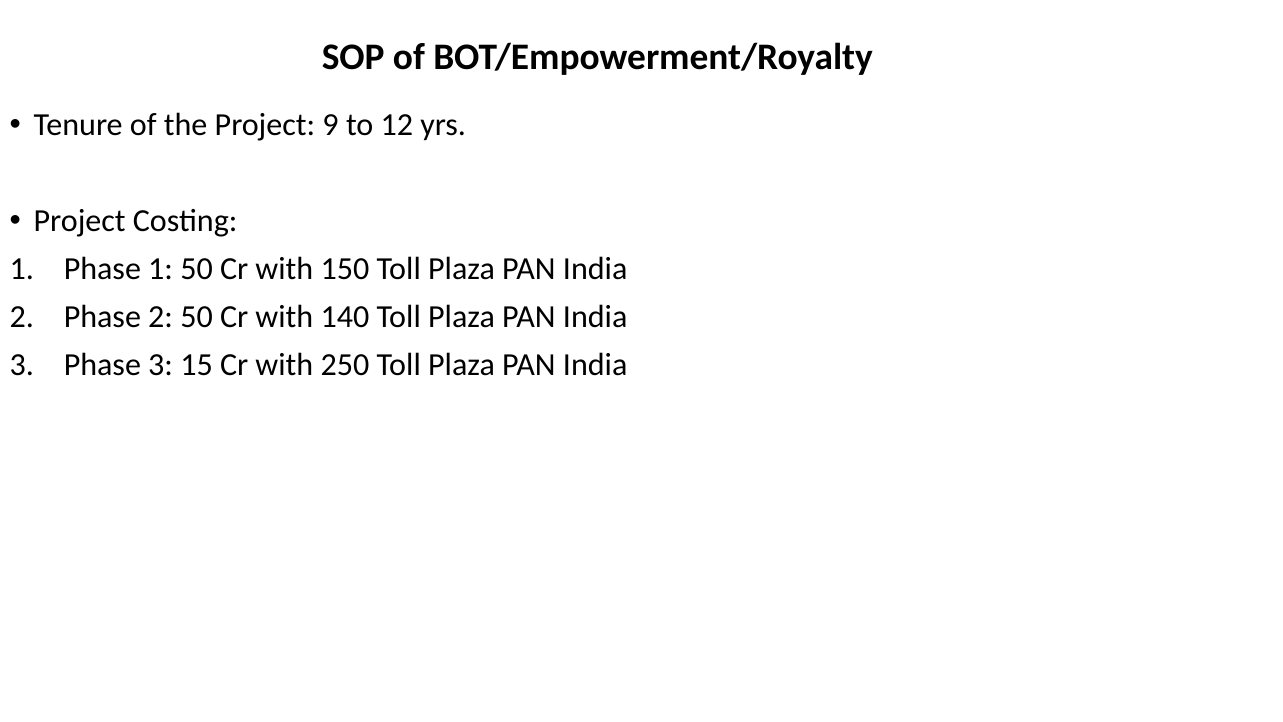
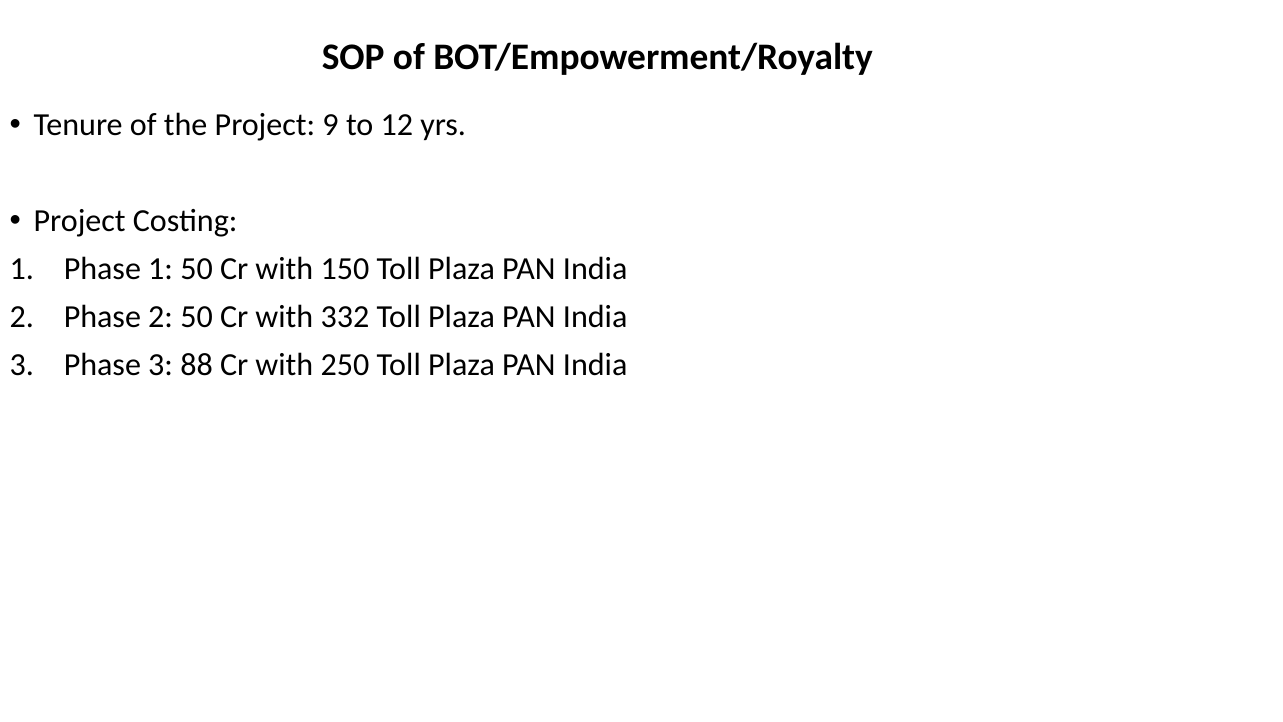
140: 140 -> 332
15: 15 -> 88
